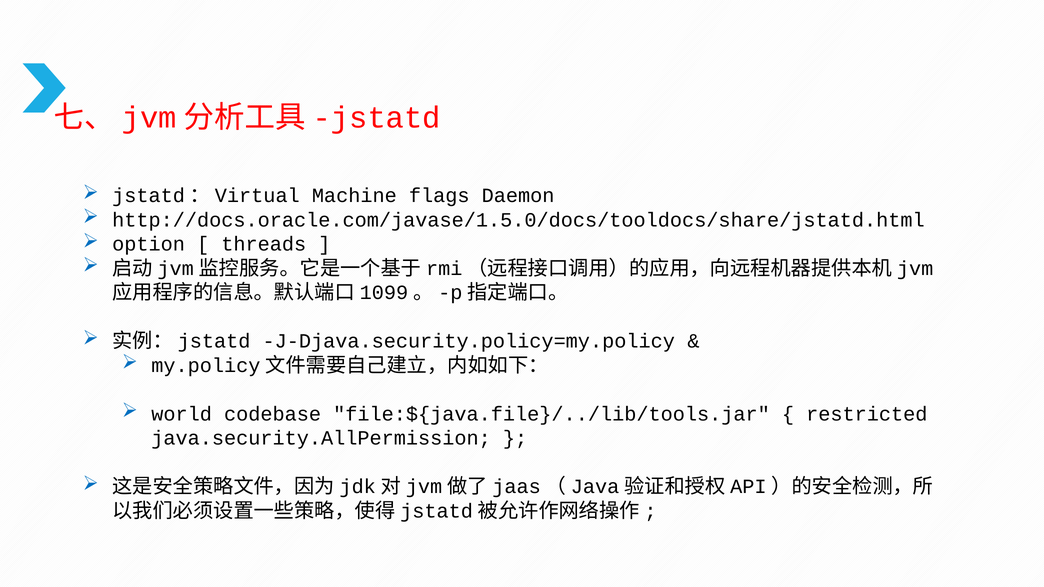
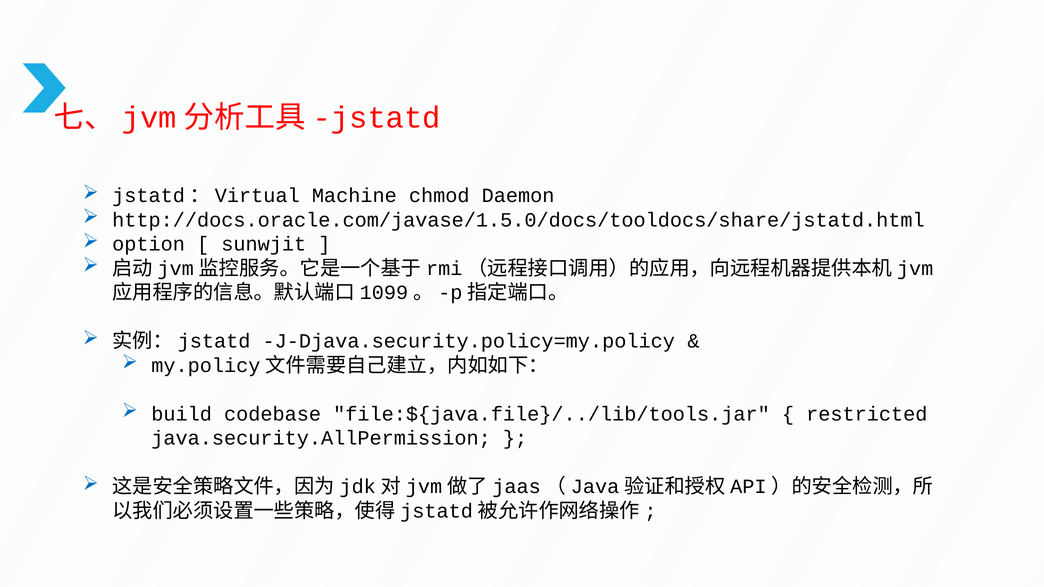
flags: flags -> chmod
threads: threads -> sunwjit
world: world -> build
